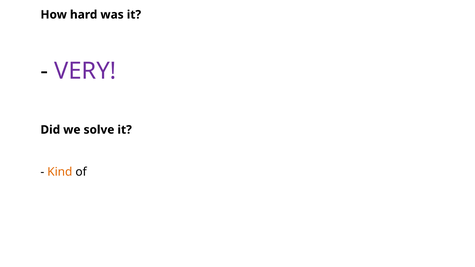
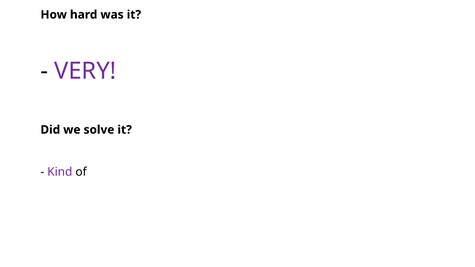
Kind colour: orange -> purple
